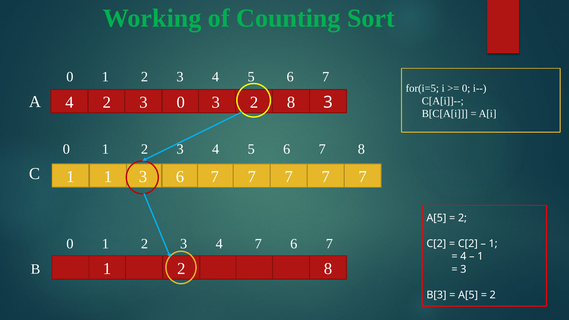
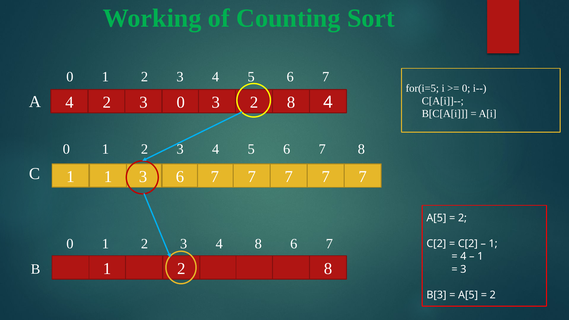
8 3: 3 -> 4
4 7: 7 -> 8
